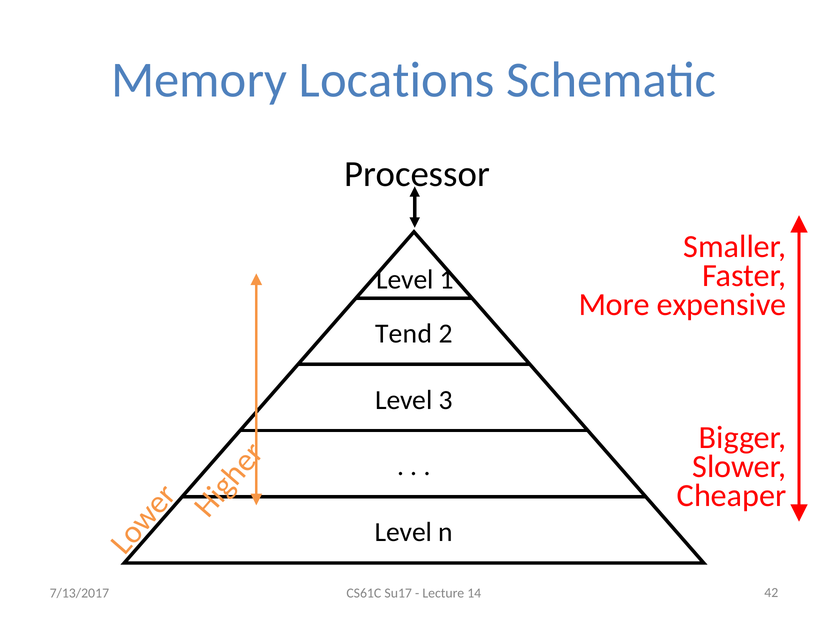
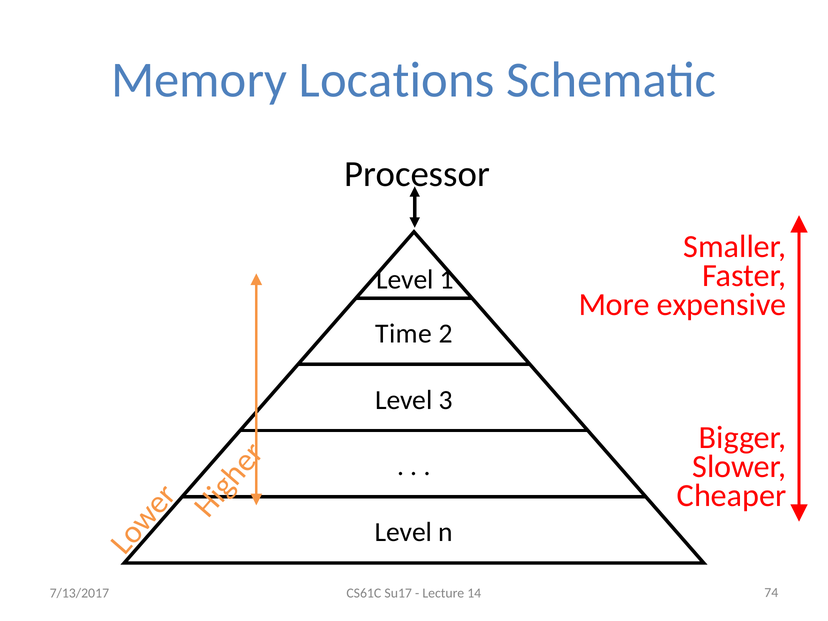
Tend: Tend -> Time
42: 42 -> 74
